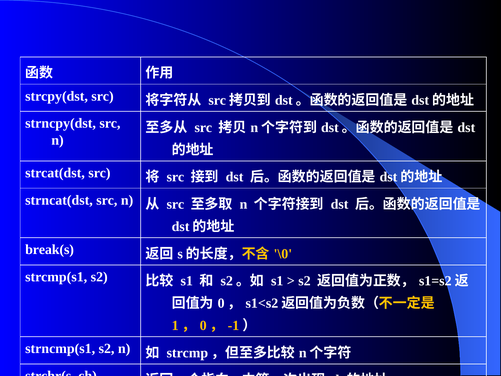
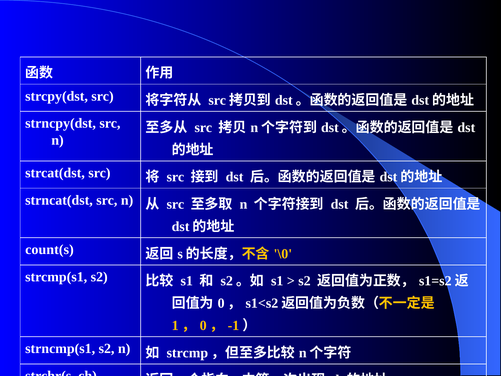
break(s: break(s -> count(s
